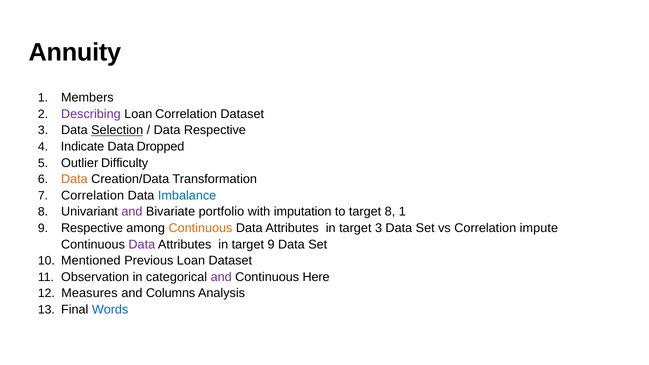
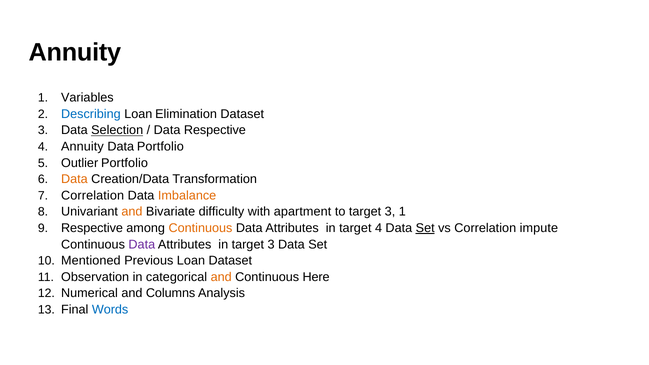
Members: Members -> Variables
Describing colour: purple -> blue
Loan Correlation: Correlation -> Elimination
Indicate at (83, 147): Indicate -> Annuity
Data Dropped: Dropped -> Portfolio
Outlier Difficulty: Difficulty -> Portfolio
Imbalance colour: blue -> orange
and at (132, 212) colour: purple -> orange
portfolio: portfolio -> difficulty
imputation: imputation -> apartment
to target 8: 8 -> 3
target 3: 3 -> 4
Set at (425, 228) underline: none -> present
in target 9: 9 -> 3
and at (221, 277) colour: purple -> orange
Measures: Measures -> Numerical
